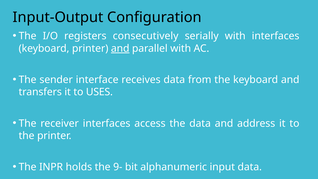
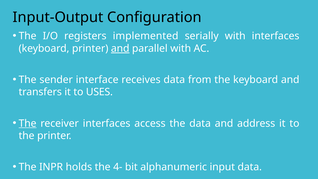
consecutively: consecutively -> implemented
The at (28, 123) underline: none -> present
9-: 9- -> 4-
